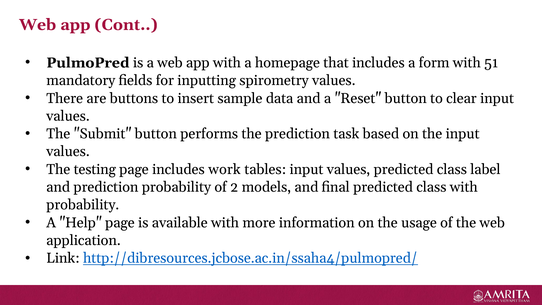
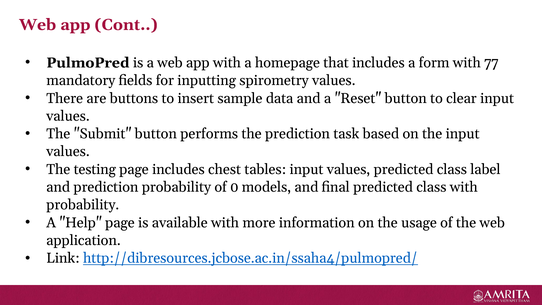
51: 51 -> 77
work: work -> chest
2: 2 -> 0
